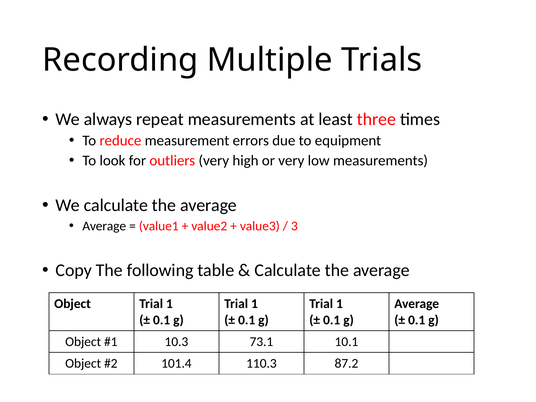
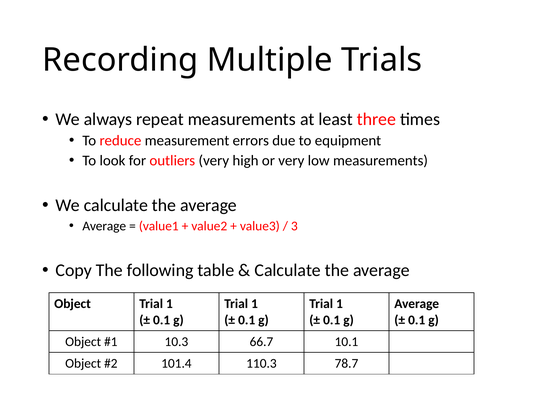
73.1: 73.1 -> 66.7
87.2: 87.2 -> 78.7
